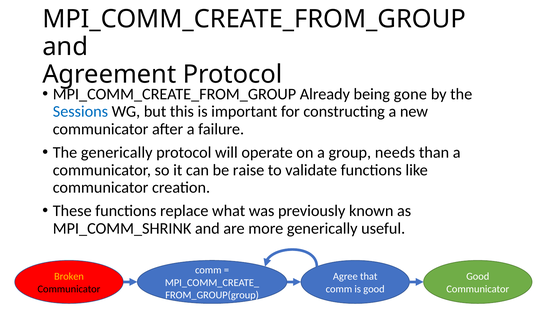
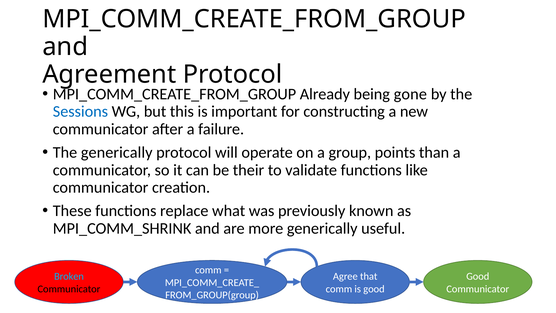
needs: needs -> points
raise: raise -> their
Broken colour: yellow -> light blue
